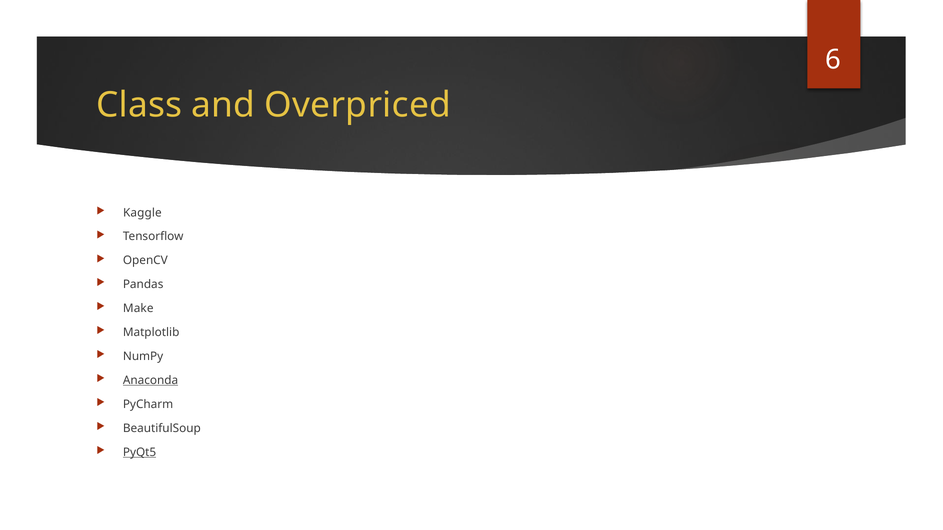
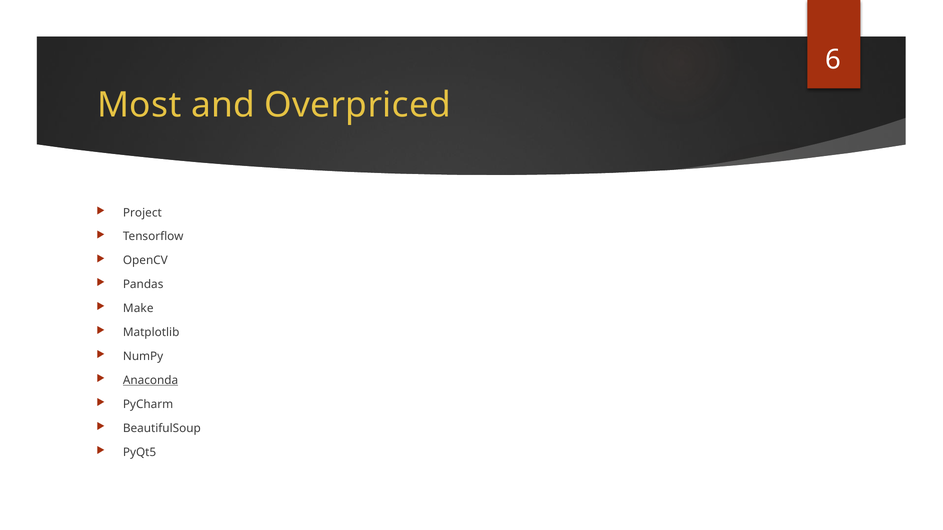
Class: Class -> Most
Kaggle: Kaggle -> Project
PyQt5 underline: present -> none
